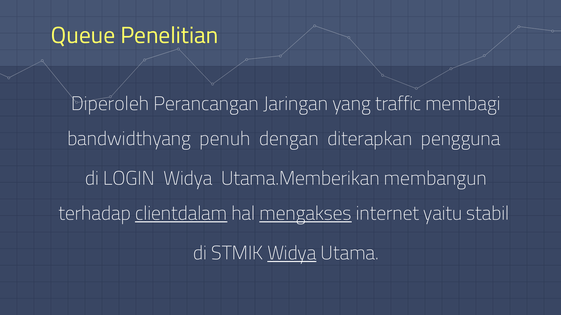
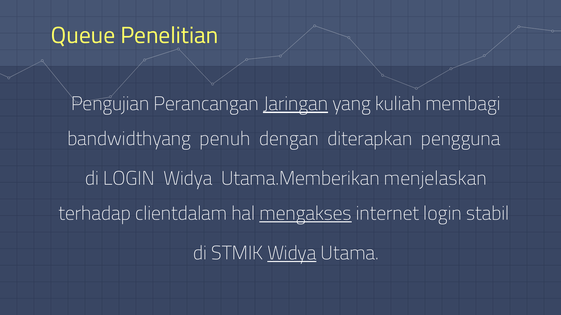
Diperoleh: Diperoleh -> Pengujian
Jaringan underline: none -> present
traffic: traffic -> kuliah
membangun: membangun -> menjelaskan
clientdalam underline: present -> none
internet yaitu: yaitu -> login
